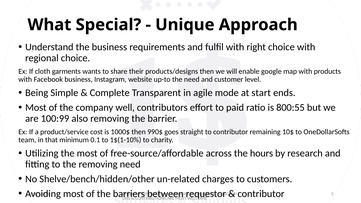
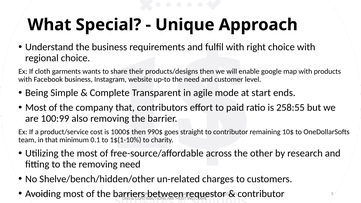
company well: well -> that
800:55: 800:55 -> 258:55
hours: hours -> other
